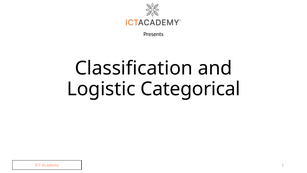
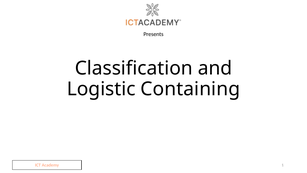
Categorical: Categorical -> Containing
